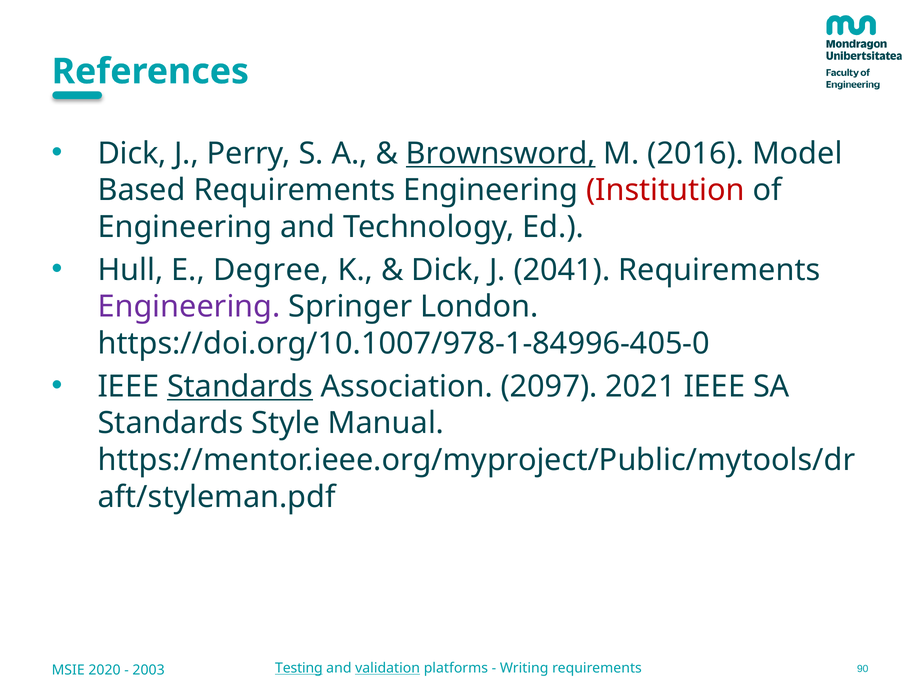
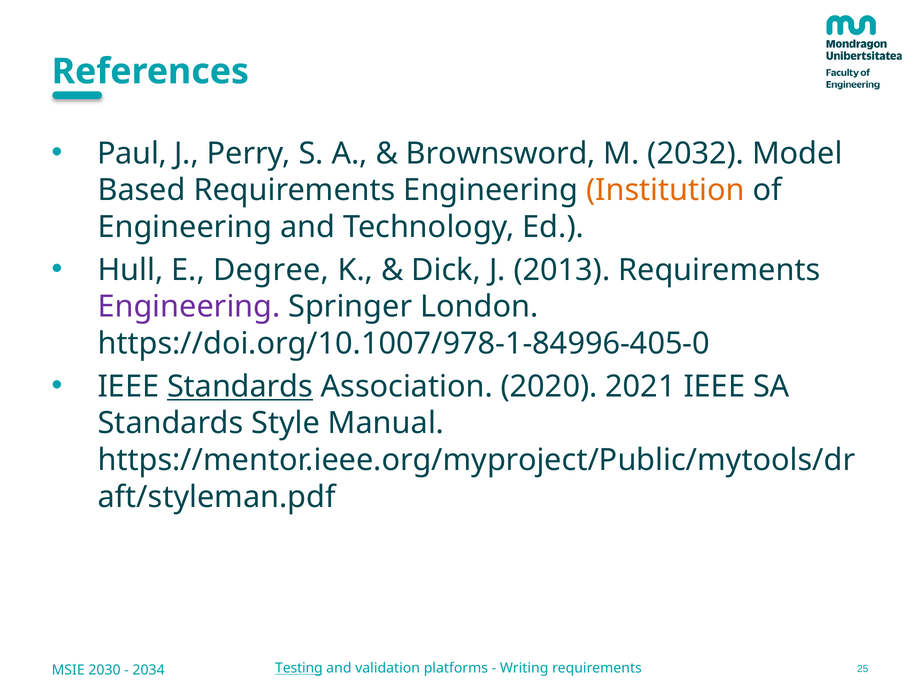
Dick at (132, 153): Dick -> Paul
Brownsword underline: present -> none
2016: 2016 -> 2032
Institution colour: red -> orange
2041: 2041 -> 2013
2097: 2097 -> 2020
validation underline: present -> none
90: 90 -> 25
2020: 2020 -> 2030
2003: 2003 -> 2034
